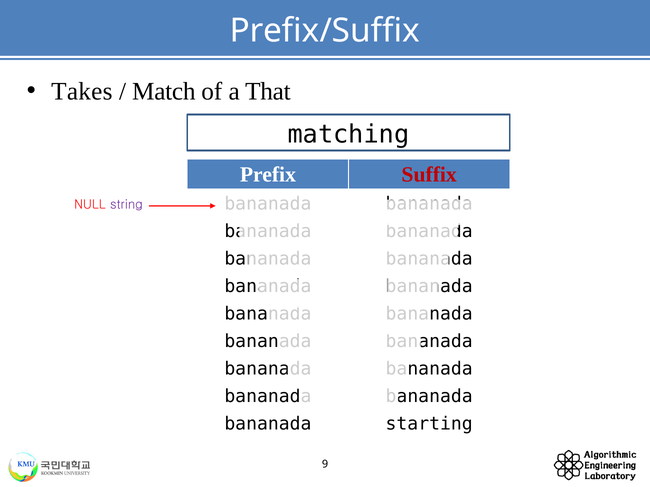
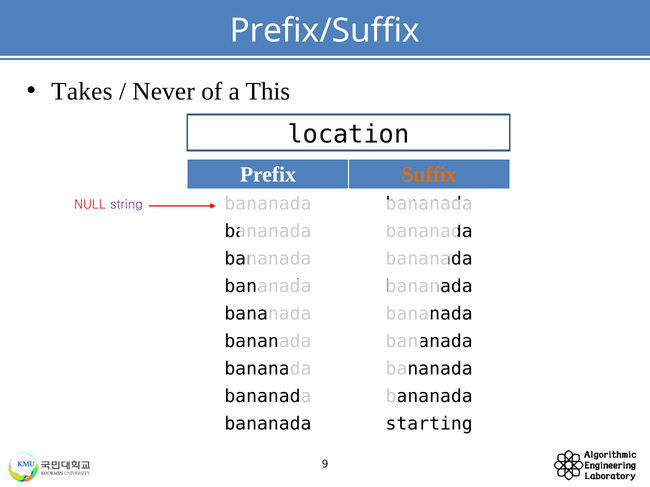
Match: Match -> Never
That: That -> This
matching: matching -> location
Suffix colour: red -> orange
